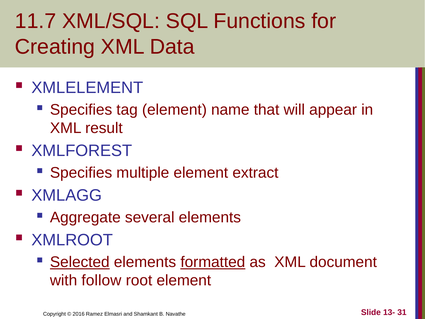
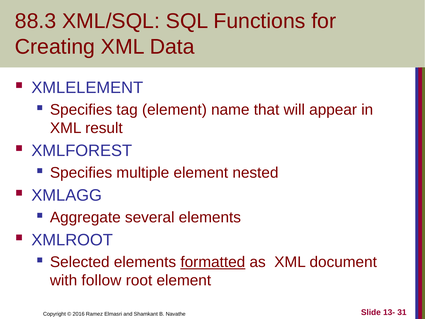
11.7: 11.7 -> 88.3
extract: extract -> nested
Selected underline: present -> none
